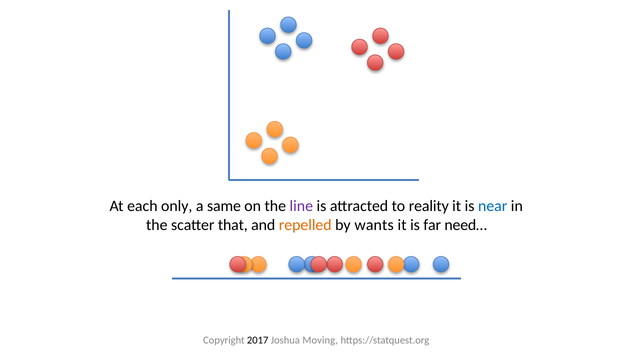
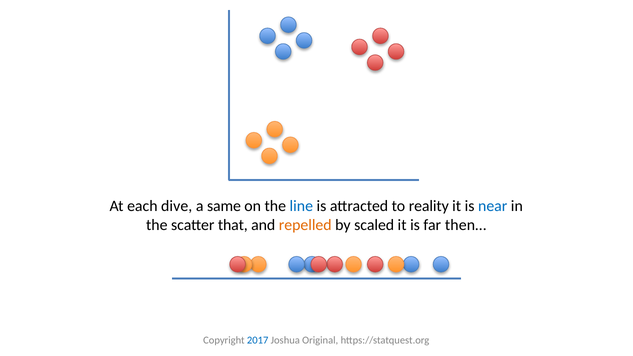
only: only -> dive
line colour: purple -> blue
wants: wants -> scaled
need…: need… -> then…
2017 colour: black -> blue
Moving: Moving -> Original
